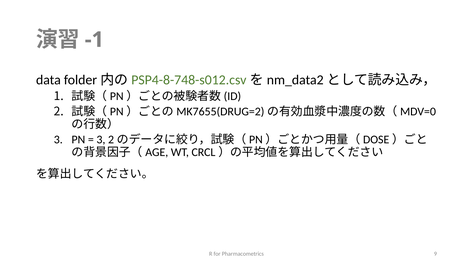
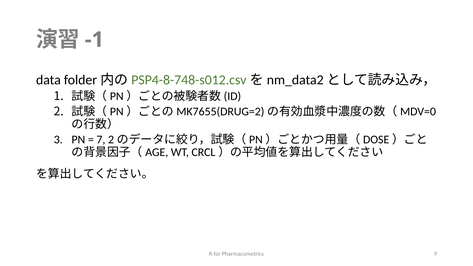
3 at (101, 139): 3 -> 7
